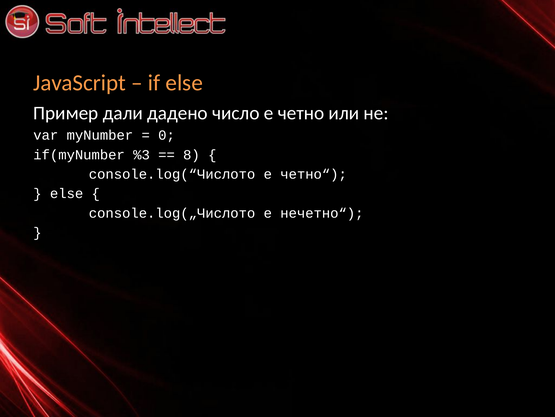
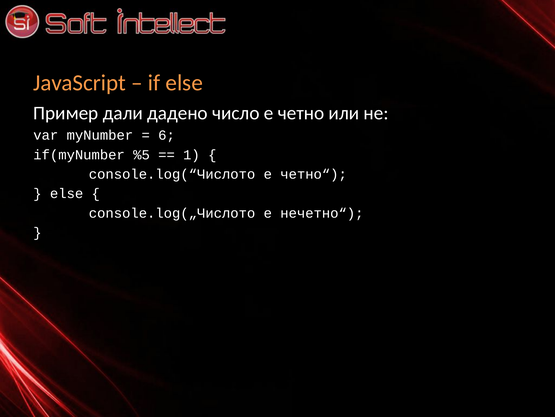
0: 0 -> 6
%3: %3 -> %5
8: 8 -> 1
